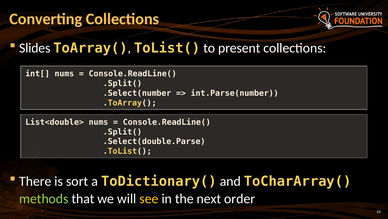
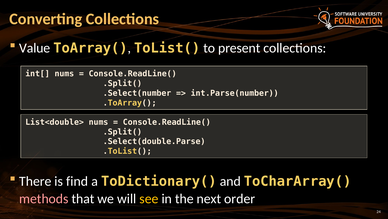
Slides: Slides -> Value
sort: sort -> find
methods colour: light green -> pink
